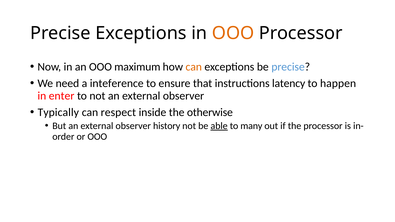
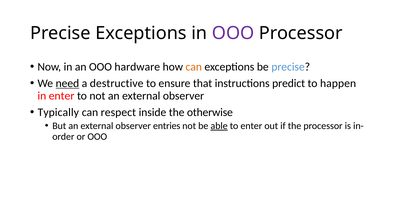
OOO at (233, 33) colour: orange -> purple
maximum: maximum -> hardware
need underline: none -> present
inteference: inteference -> destructive
latency: latency -> predict
history: history -> entries
to many: many -> enter
